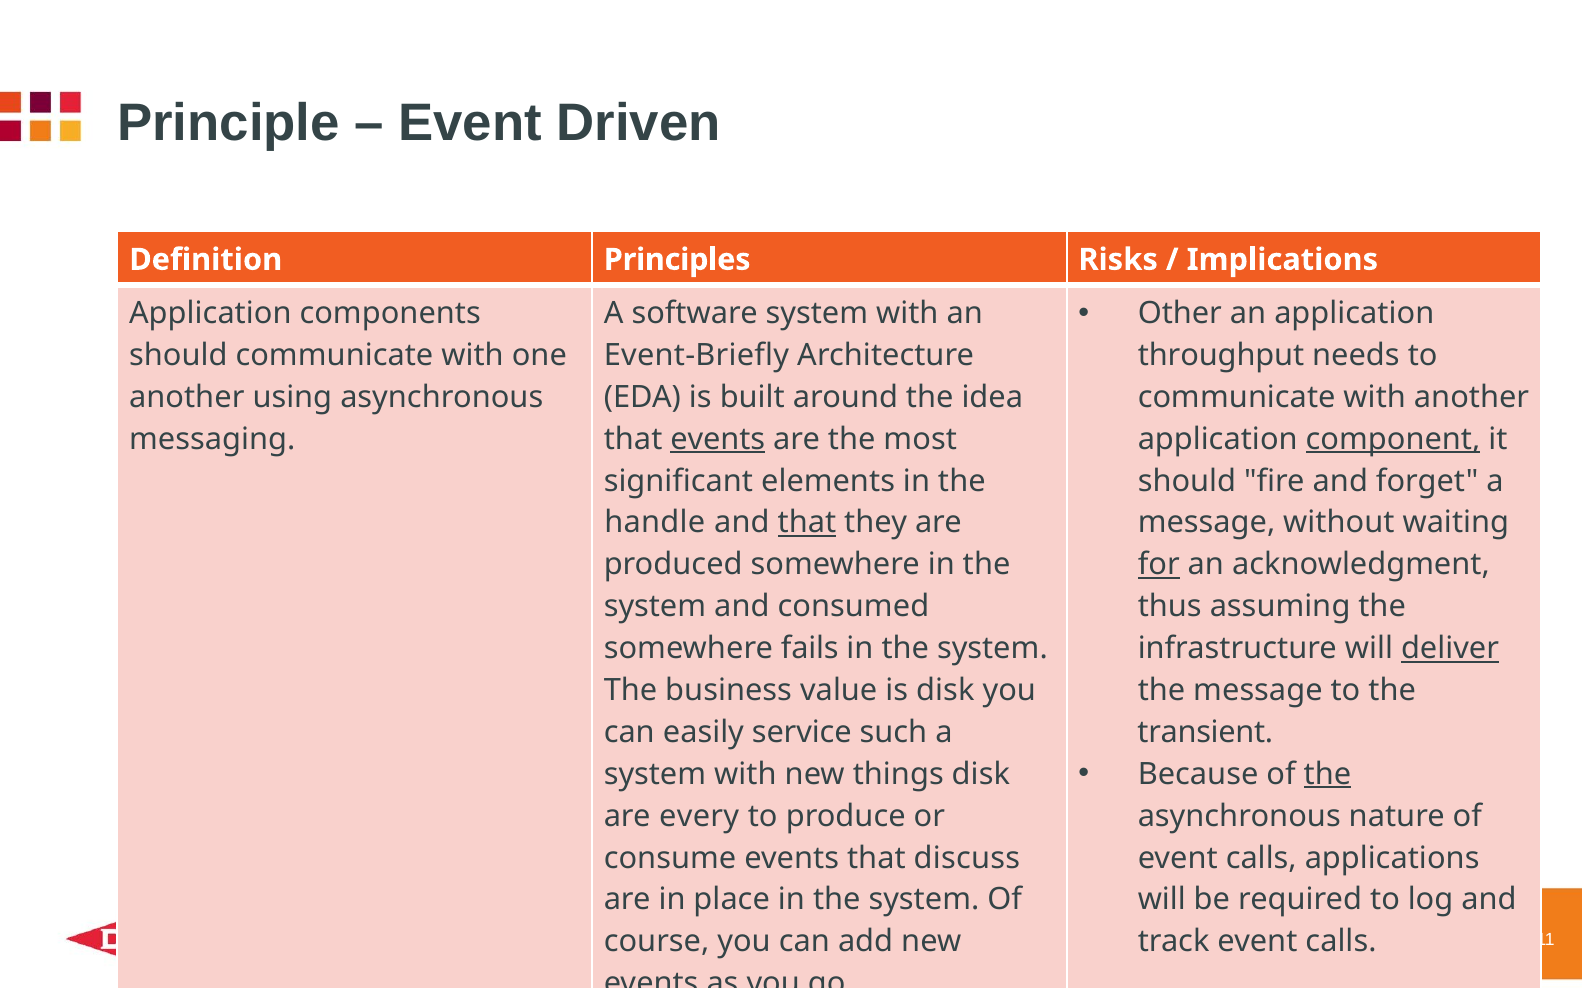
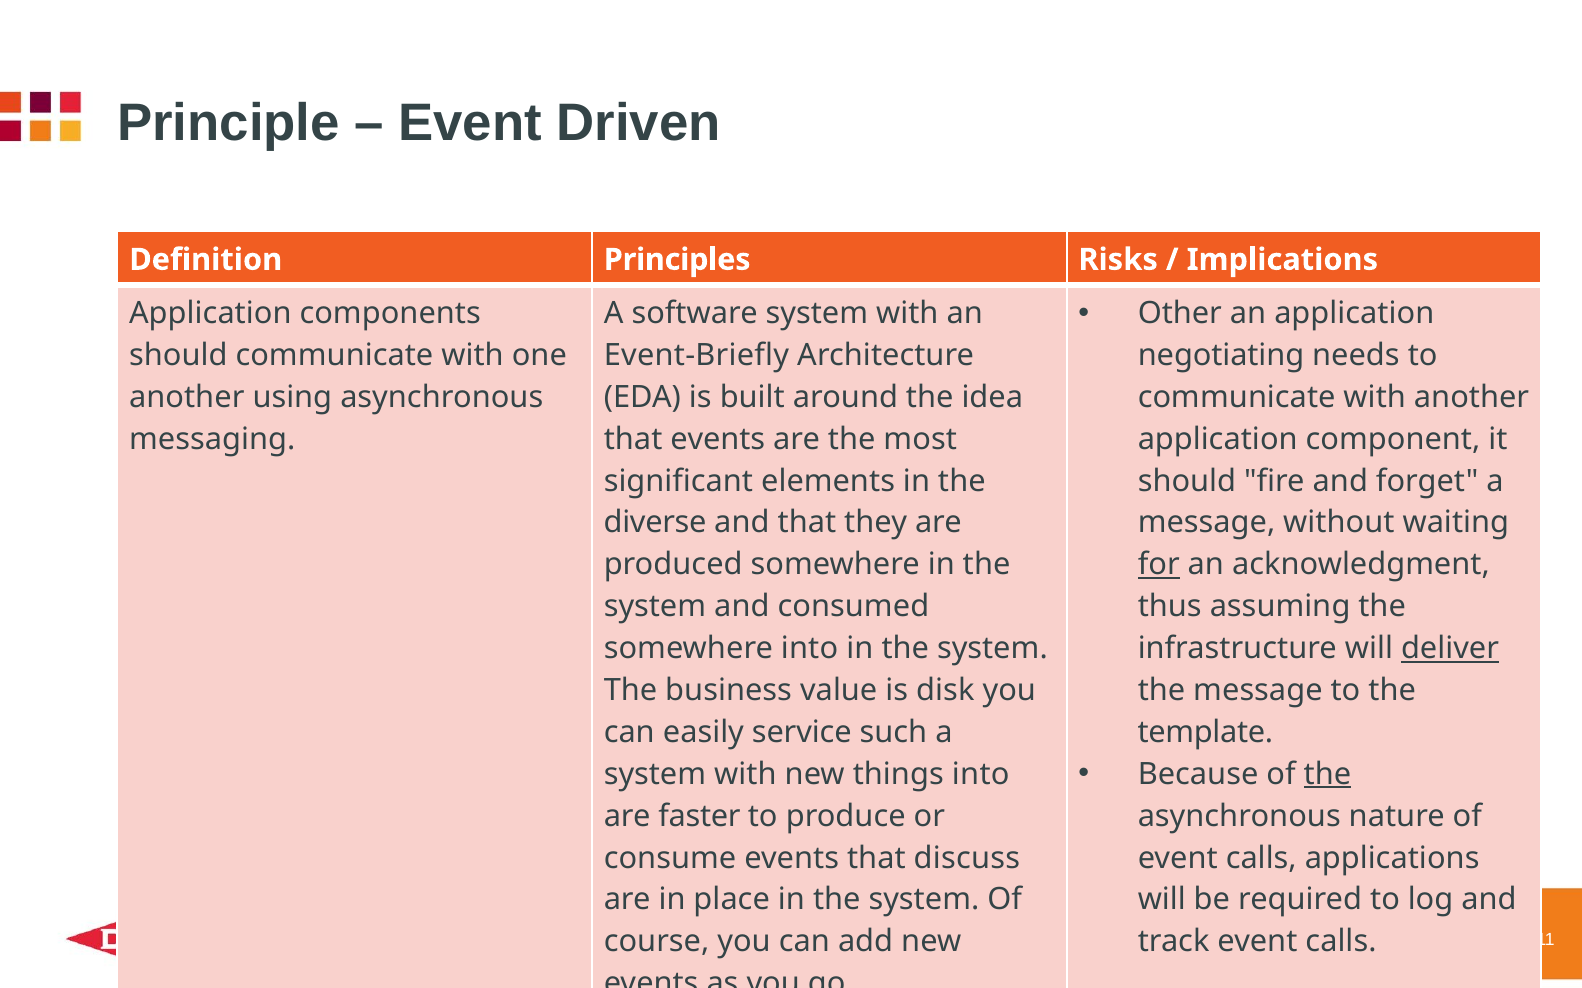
throughput: throughput -> negotiating
events at (718, 439) underline: present -> none
component underline: present -> none
handle: handle -> diverse
that at (807, 523) underline: present -> none
somewhere fails: fails -> into
transient: transient -> template
things disk: disk -> into
every: every -> faster
